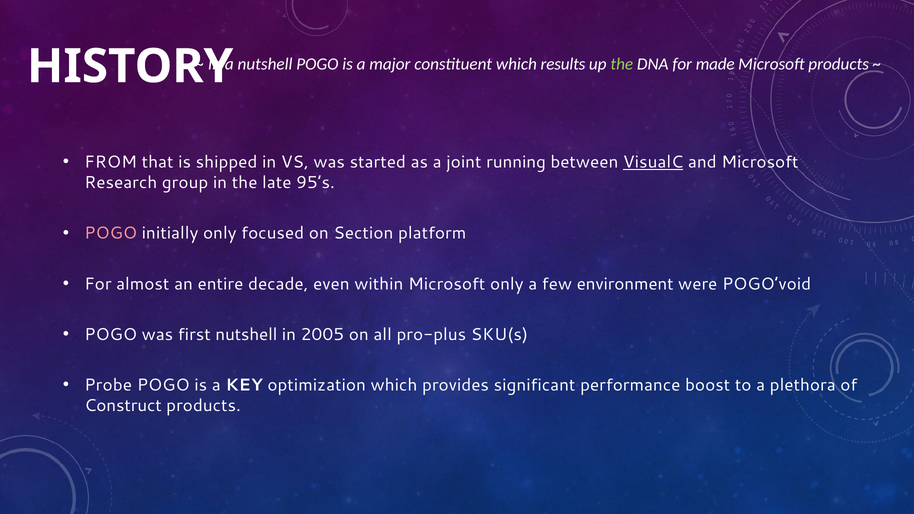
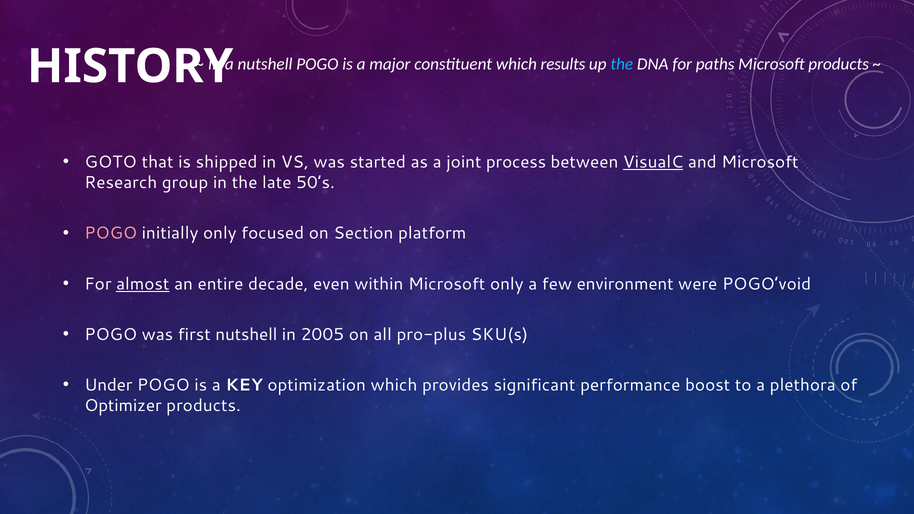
the at (622, 64) colour: light green -> light blue
made: made -> paths
FROM: FROM -> GOTO
running: running -> process
95’s: 95’s -> 50’s
almost underline: none -> present
Probe: Probe -> Under
Construct: Construct -> Optimizer
